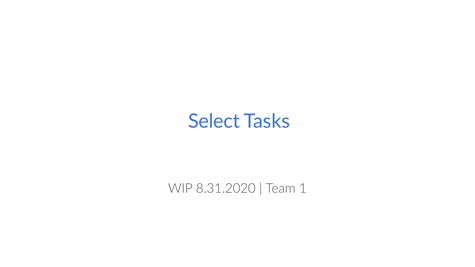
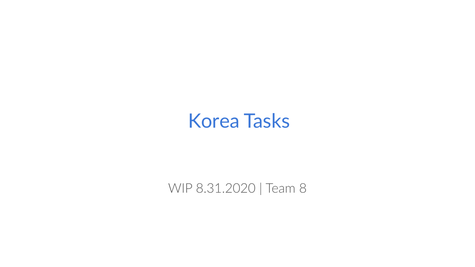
Select: Select -> Korea
1: 1 -> 8
